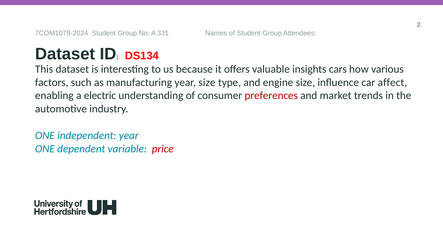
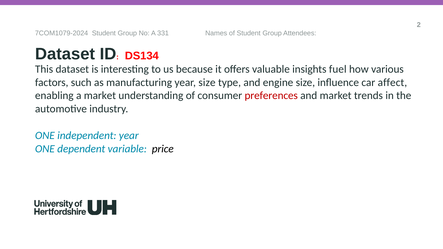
cars: cars -> fuel
a electric: electric -> market
price colour: red -> black
